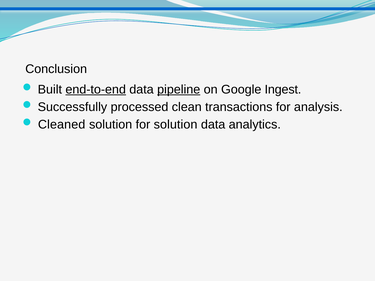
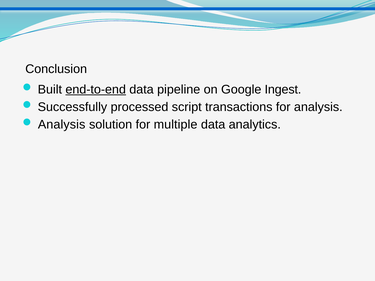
pipeline underline: present -> none
clean: clean -> script
Cleaned at (62, 125): Cleaned -> Analysis
for solution: solution -> multiple
